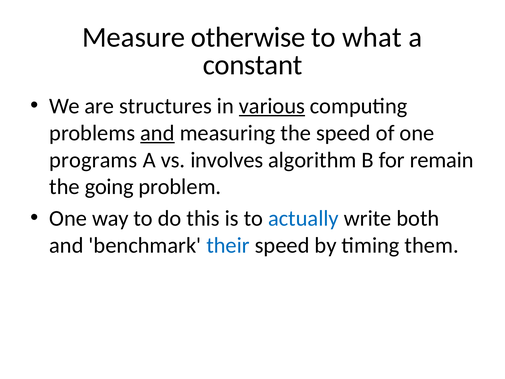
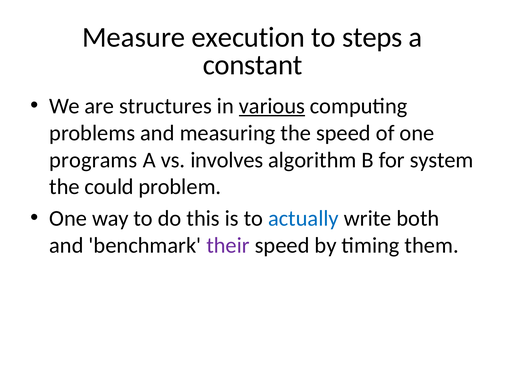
otherwise: otherwise -> execution
what: what -> steps
and at (157, 133) underline: present -> none
remain: remain -> system
going: going -> could
their colour: blue -> purple
